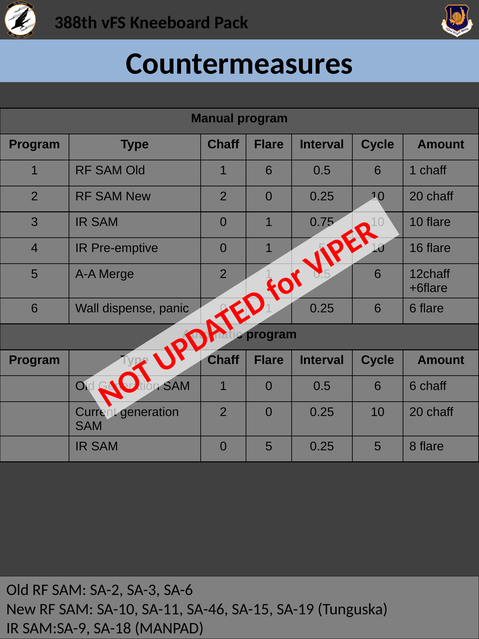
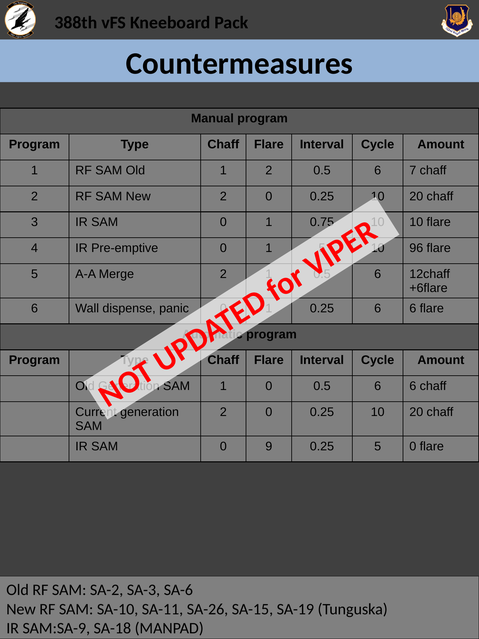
1 6: 6 -> 2
6 1: 1 -> 7
16: 16 -> 96
0 5: 5 -> 9
5 8: 8 -> 0
SA-46: SA-46 -> SA-26
